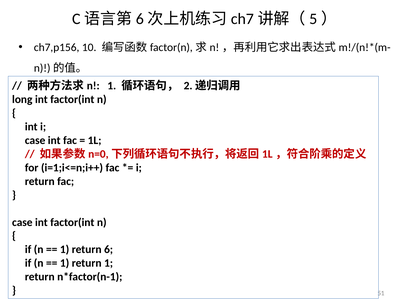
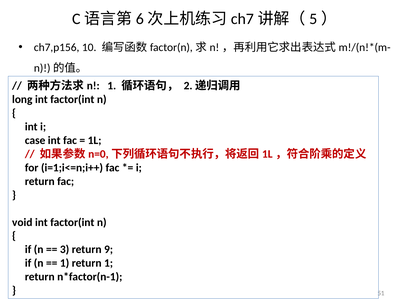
case at (22, 222): case -> void
1 at (65, 249): 1 -> 3
6: 6 -> 9
